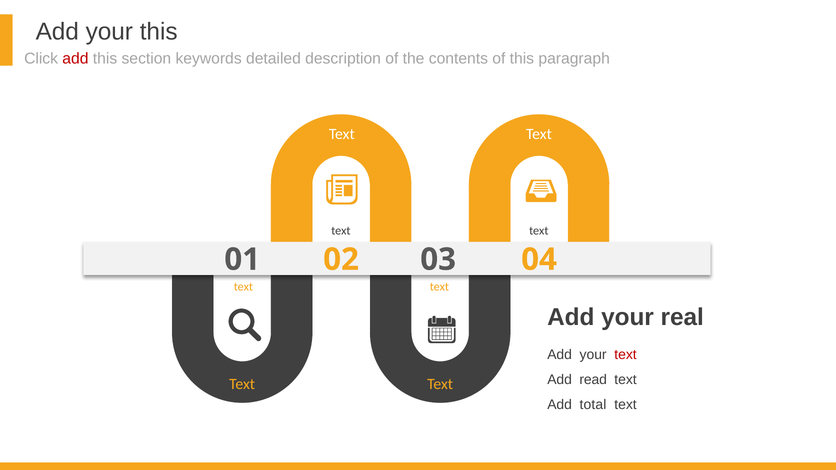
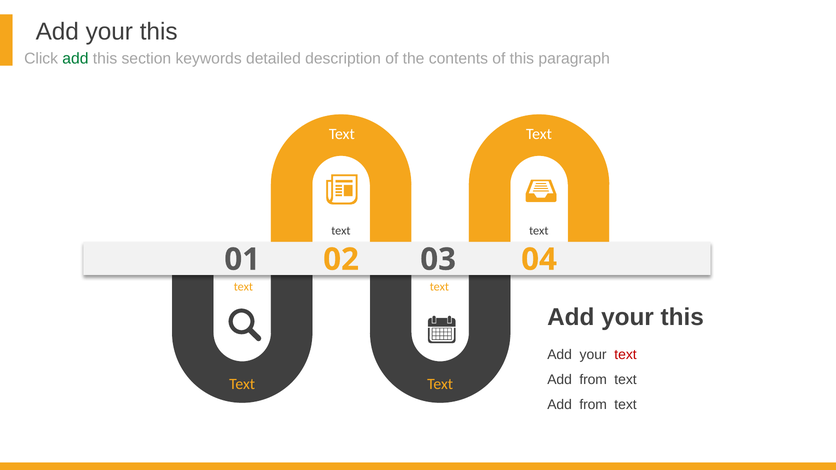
add at (75, 59) colour: red -> green
real at (682, 317): real -> this
read at (593, 380): read -> from
total at (593, 405): total -> from
